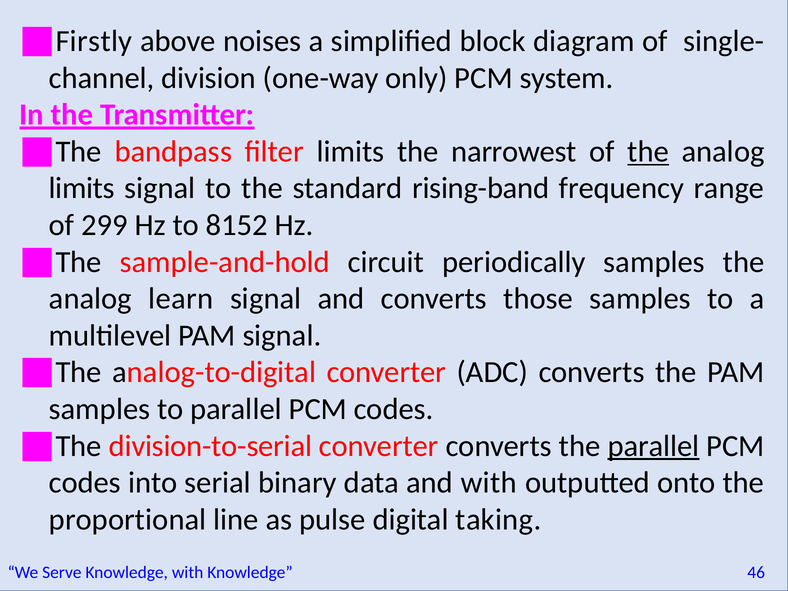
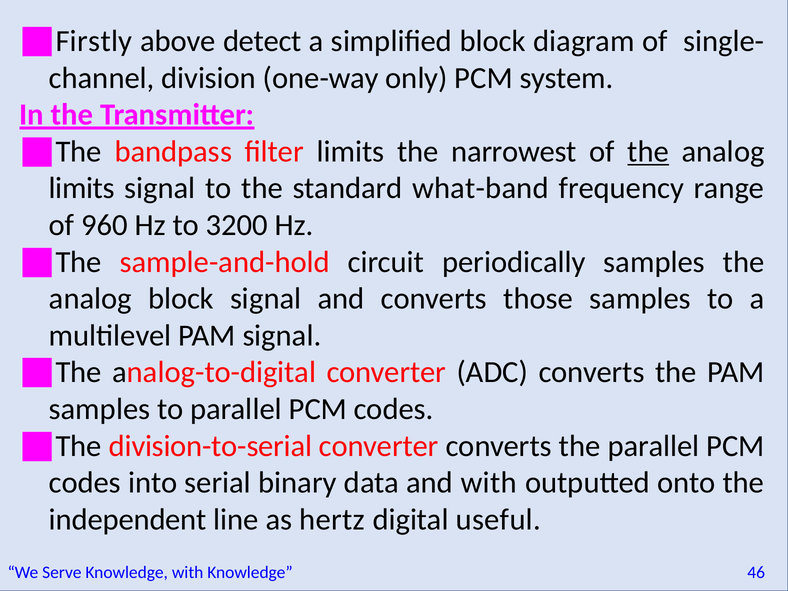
noises: noises -> detect
rising-band: rising-band -> what-band
299: 299 -> 960
8152: 8152 -> 3200
analog learn: learn -> block
parallel at (653, 446) underline: present -> none
proportional: proportional -> independent
pulse: pulse -> hertz
taking: taking -> useful
